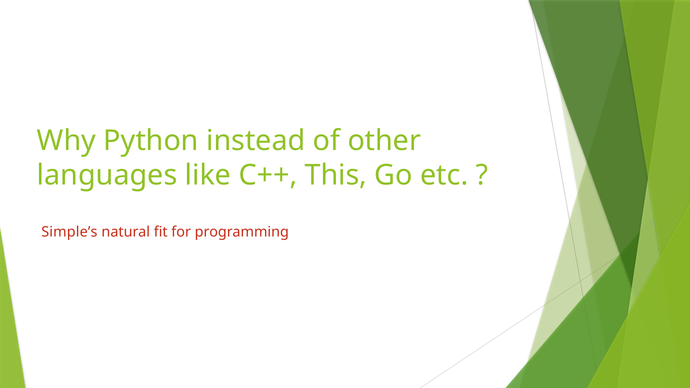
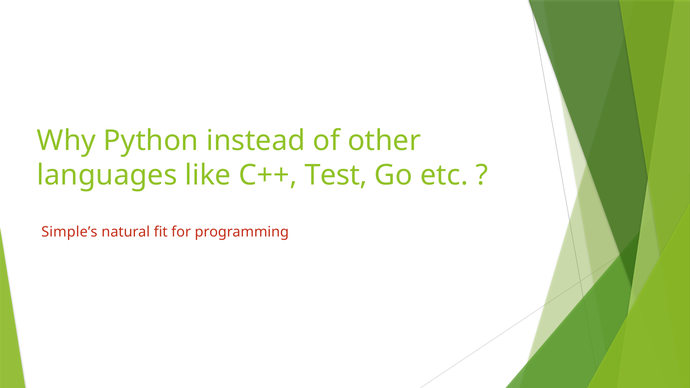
This: This -> Test
